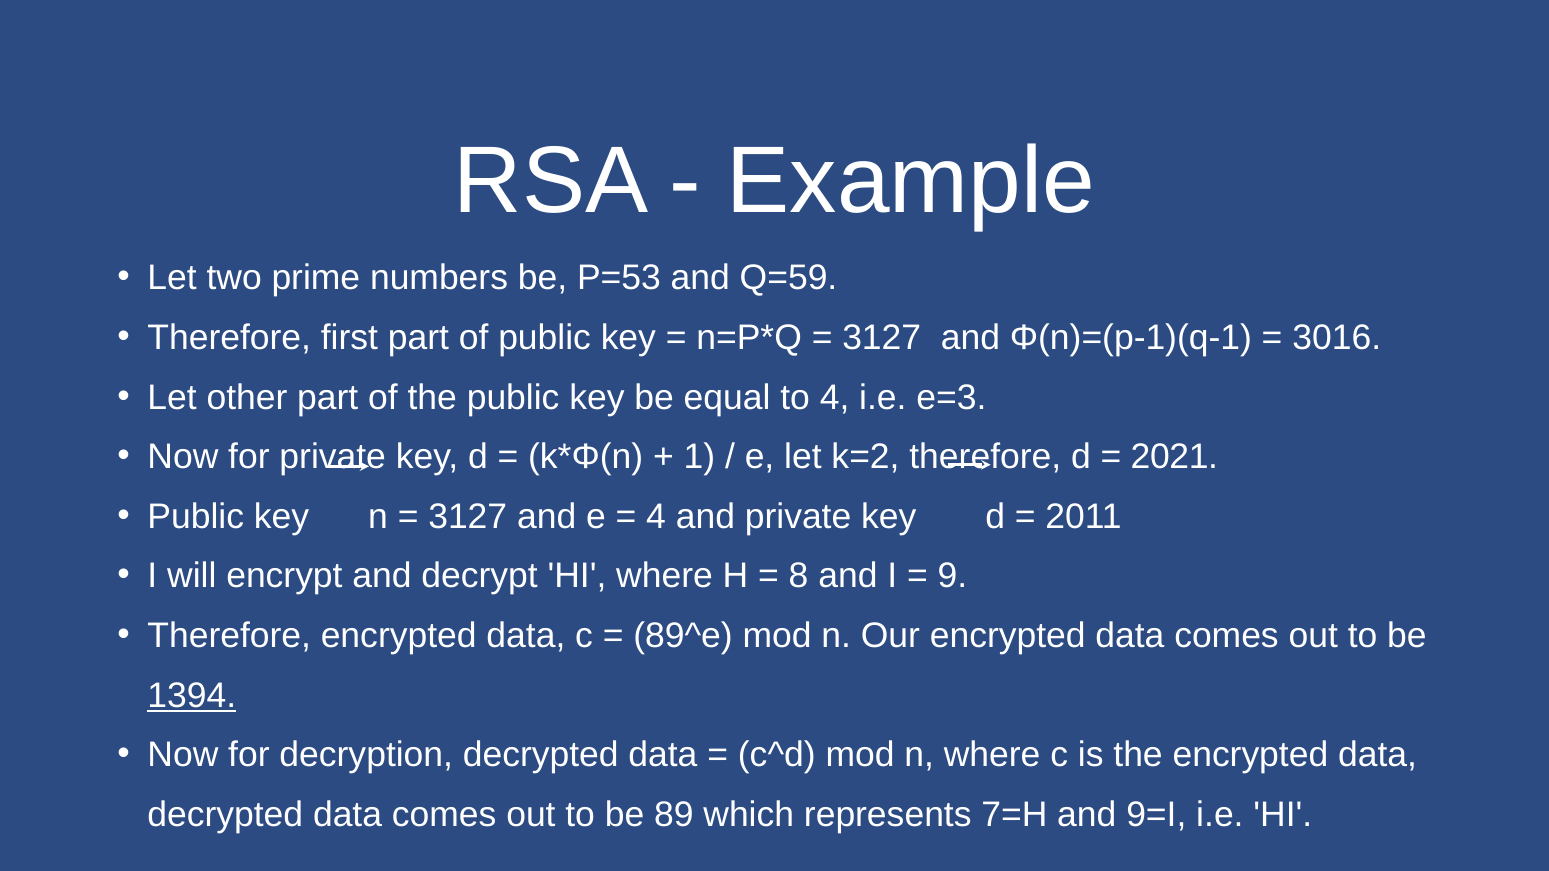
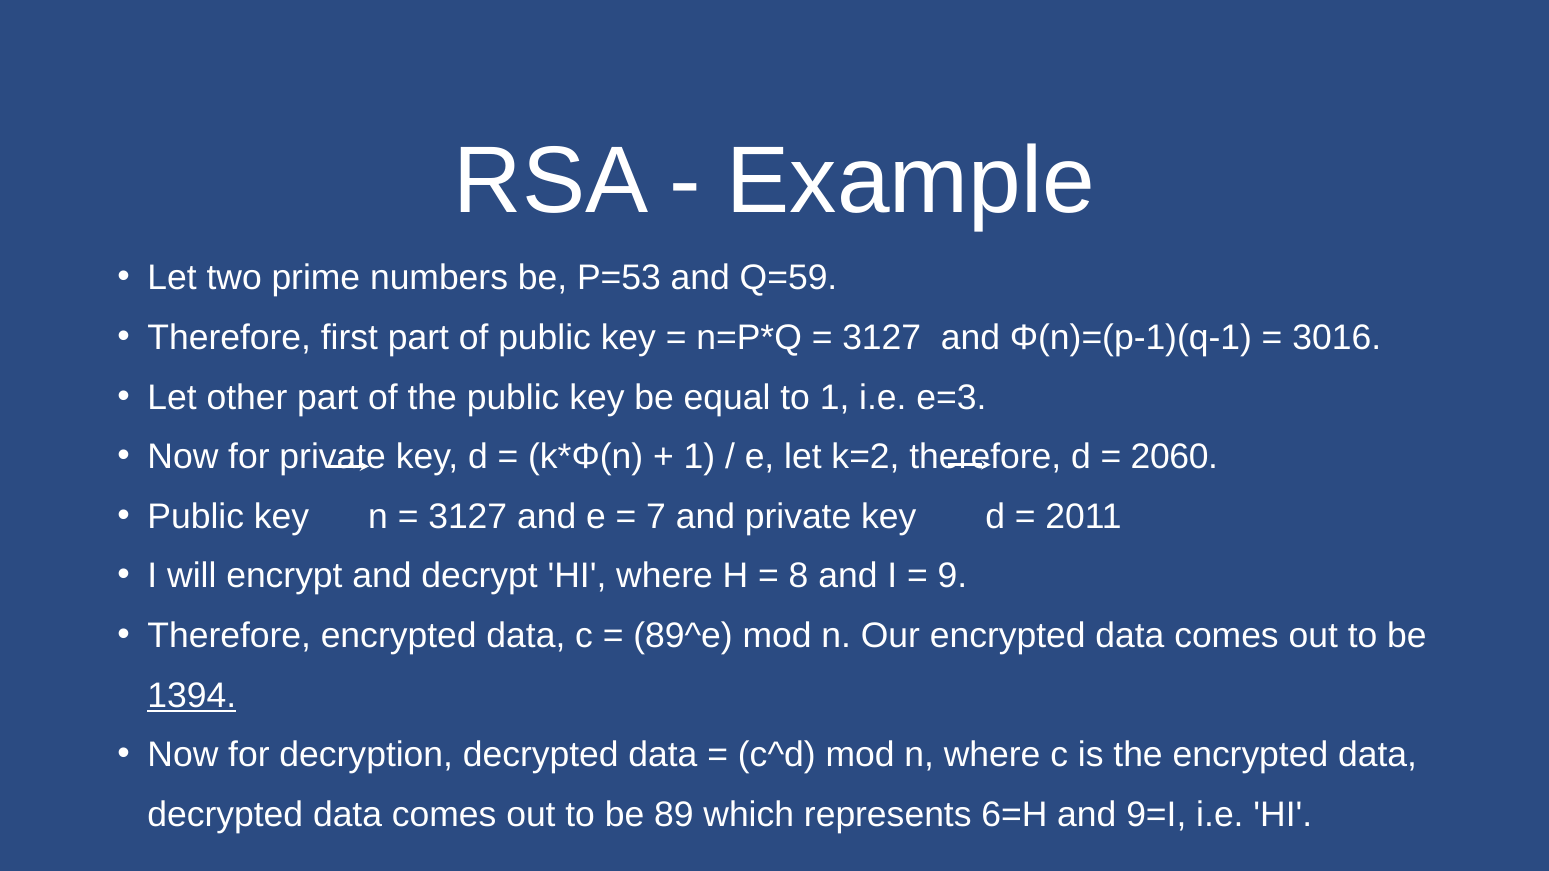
to 4: 4 -> 1
2021: 2021 -> 2060
4 at (656, 517): 4 -> 7
7=H: 7=H -> 6=H
